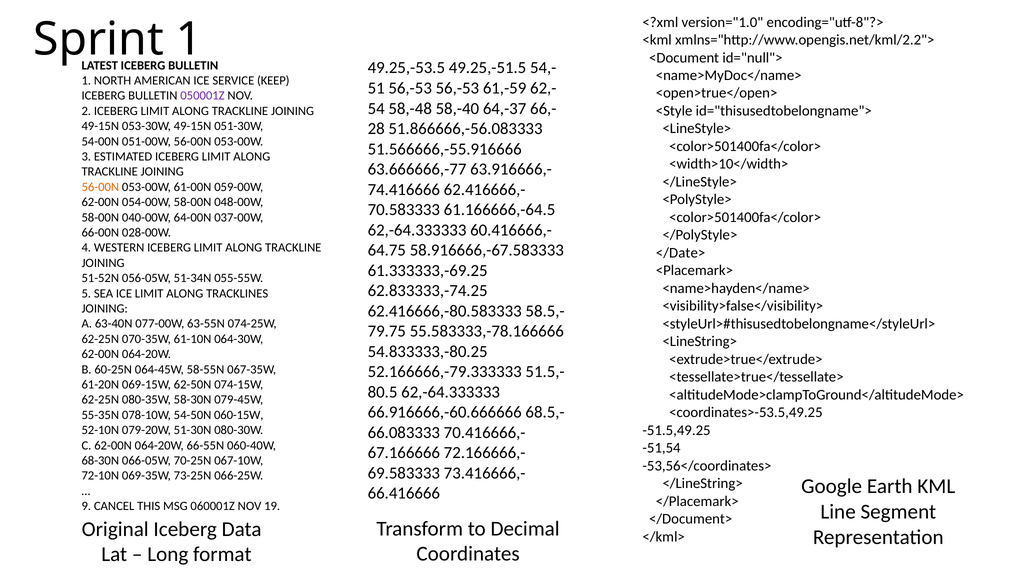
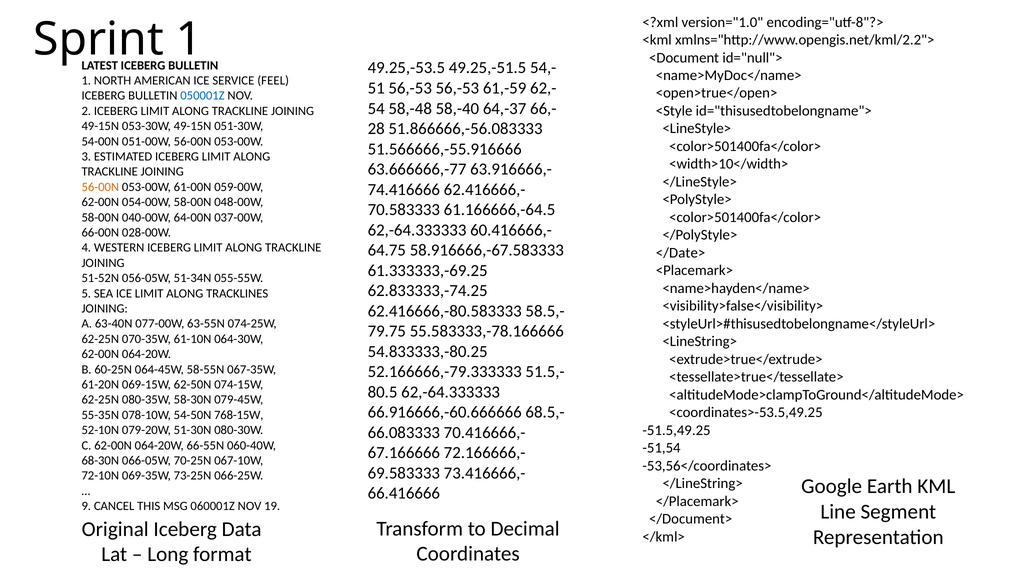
KEEP: KEEP -> FEEL
050001Z colour: purple -> blue
060-15W: 060-15W -> 768-15W
